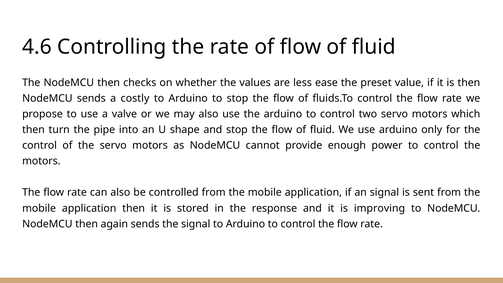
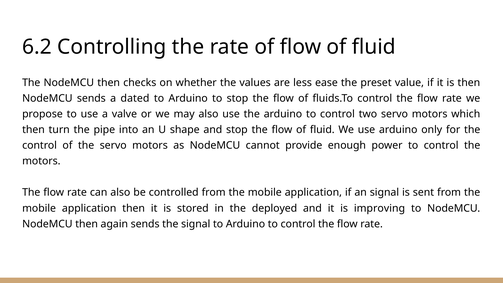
4.6: 4.6 -> 6.2
costly: costly -> dated
response: response -> deployed
